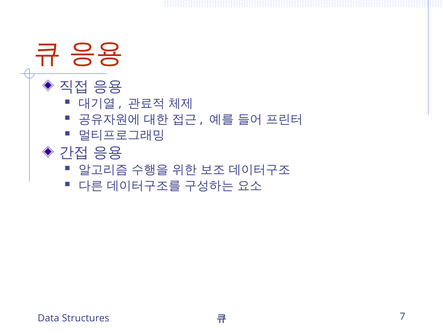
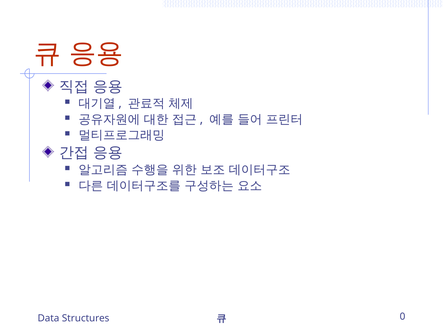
7: 7 -> 0
